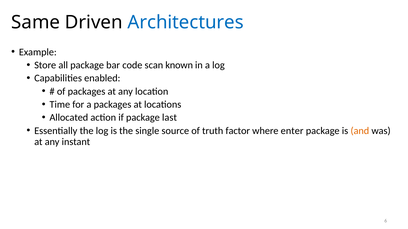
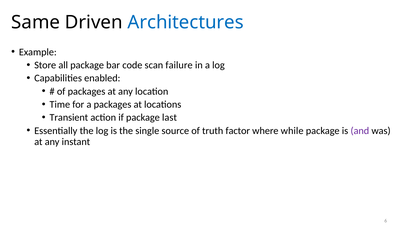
known: known -> failure
Allocated: Allocated -> Transient
enter: enter -> while
and colour: orange -> purple
